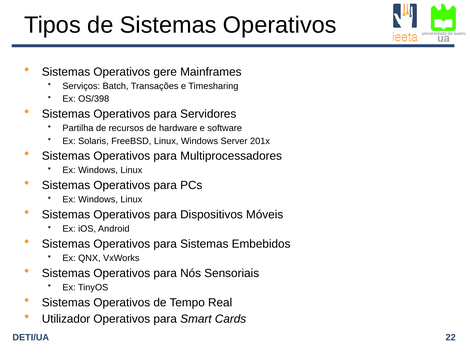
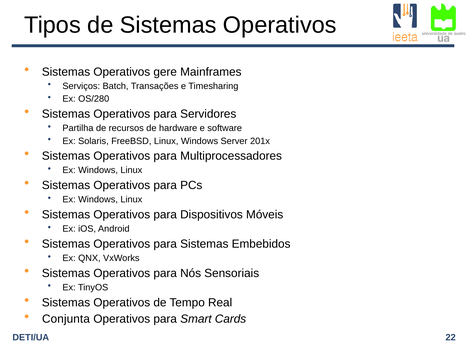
OS/398: OS/398 -> OS/280
Utilizador: Utilizador -> Conjunta
